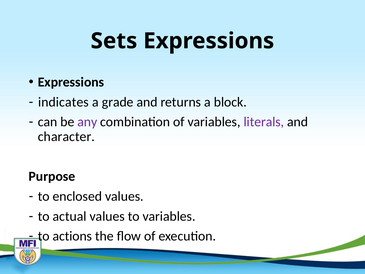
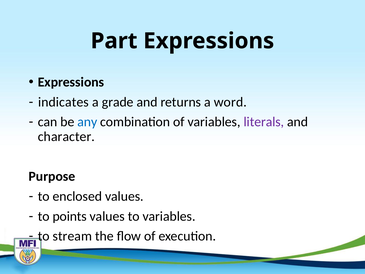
Sets: Sets -> Part
block: block -> word
any colour: purple -> blue
actual: actual -> points
actions: actions -> stream
